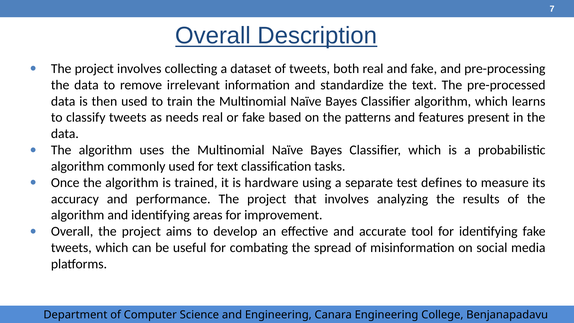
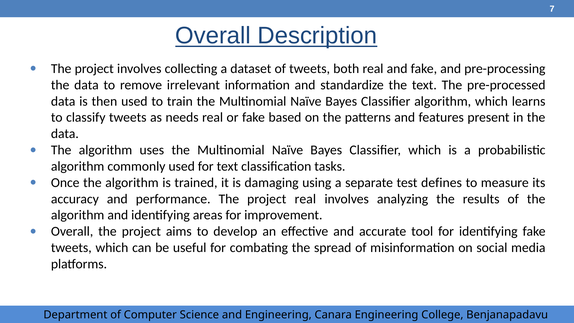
hardware: hardware -> damaging
project that: that -> real
